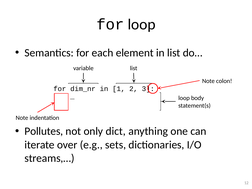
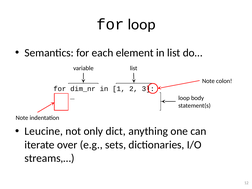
Pollutes: Pollutes -> Leucine
